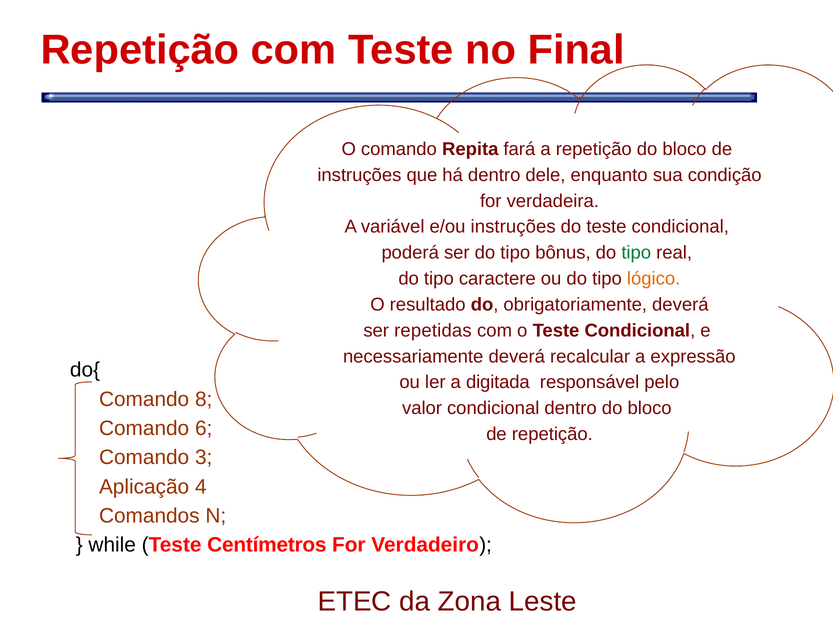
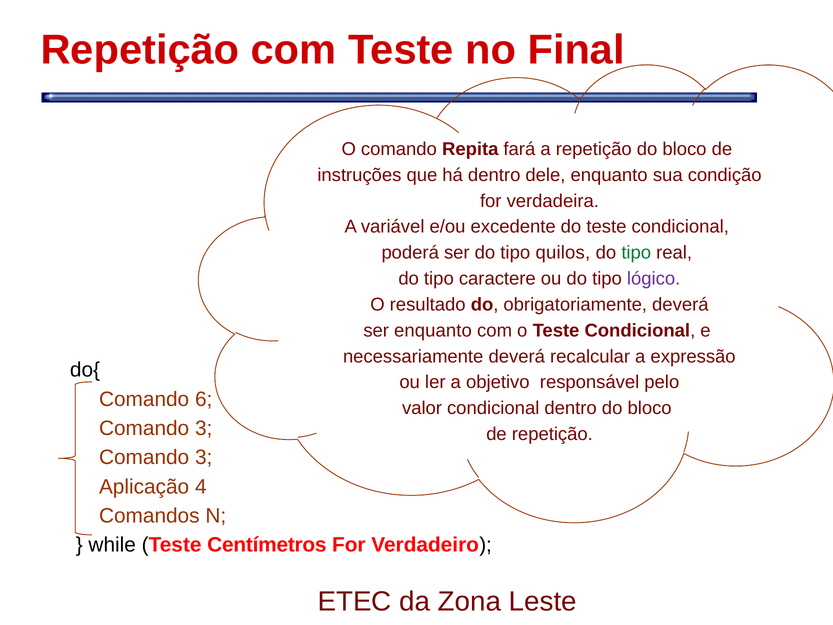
e/ou instruções: instruções -> excedente
bônus: bônus -> quilos
lógico colour: orange -> purple
ser repetidas: repetidas -> enquanto
digitada: digitada -> objetivo
8: 8 -> 6
6 at (204, 428): 6 -> 3
